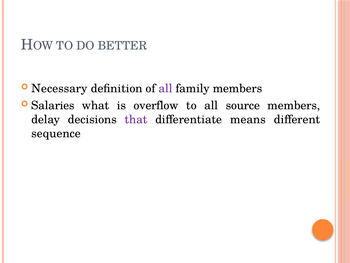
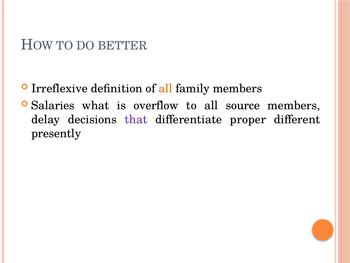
Necessary: Necessary -> Irreflexive
all at (166, 88) colour: purple -> orange
means: means -> proper
sequence: sequence -> presently
